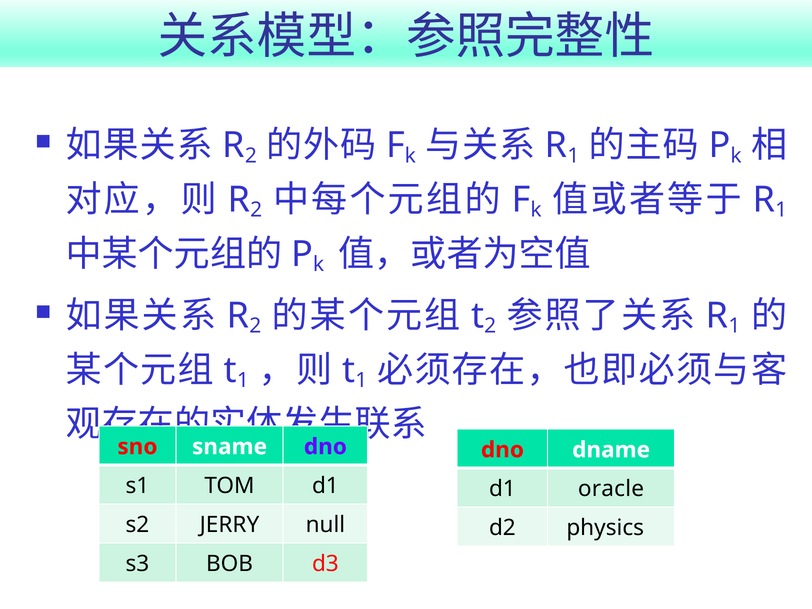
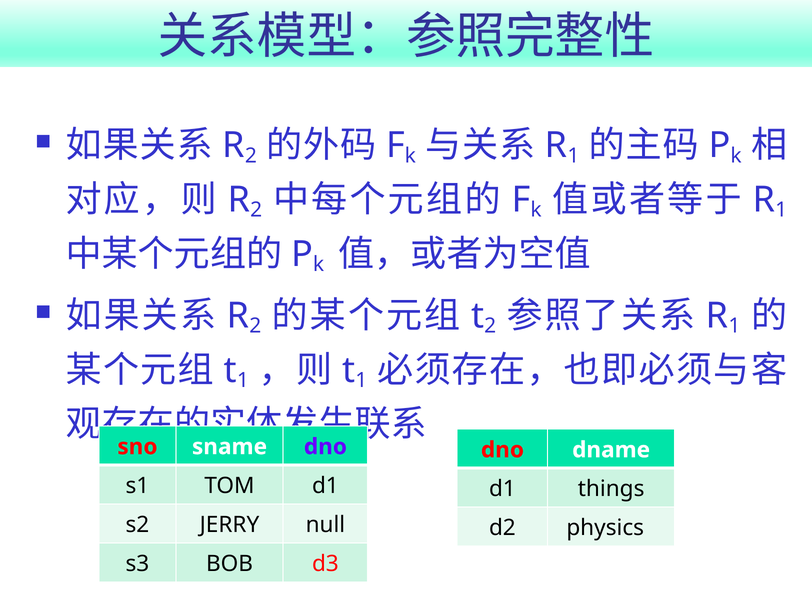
oracle: oracle -> things
